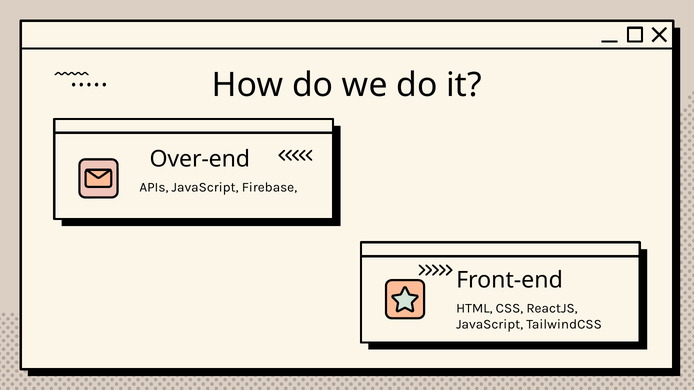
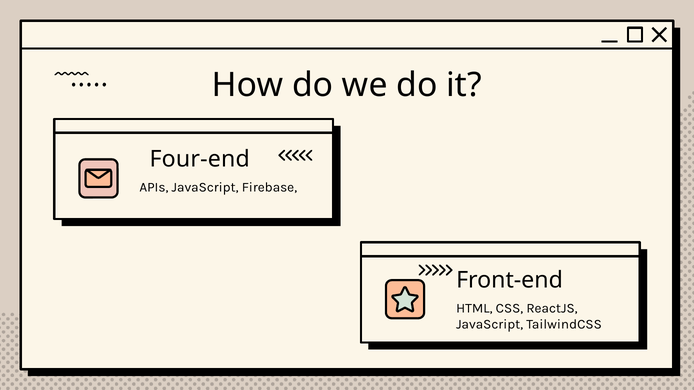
Over-end: Over-end -> Four-end
